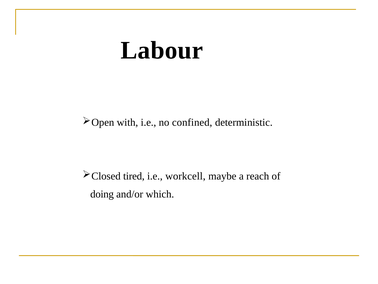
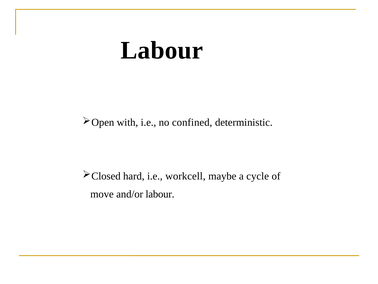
tired: tired -> hard
reach: reach -> cycle
doing: doing -> move
and/or which: which -> labour
